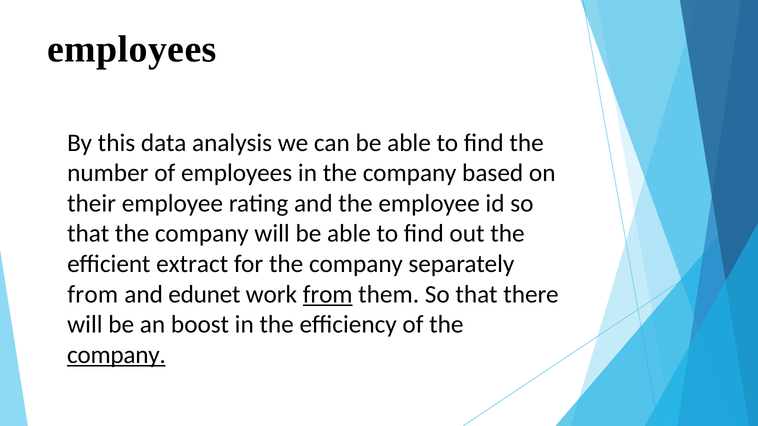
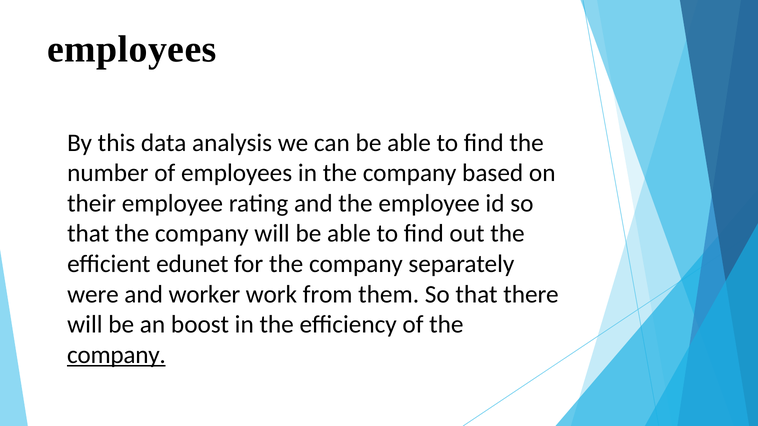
extract: extract -> edunet
from at (93, 295): from -> were
edunet: edunet -> worker
from at (328, 295) underline: present -> none
